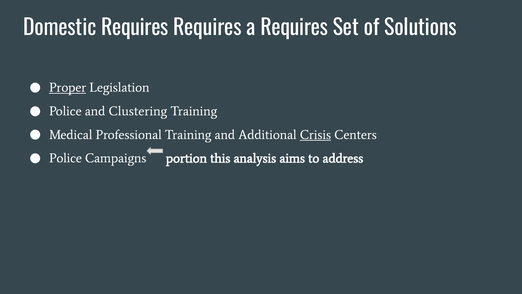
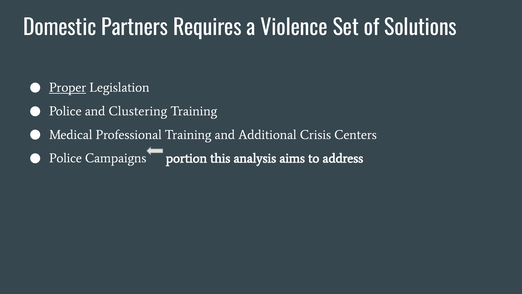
Domestic Requires: Requires -> Partners
a Requires: Requires -> Violence
Crisis underline: present -> none
